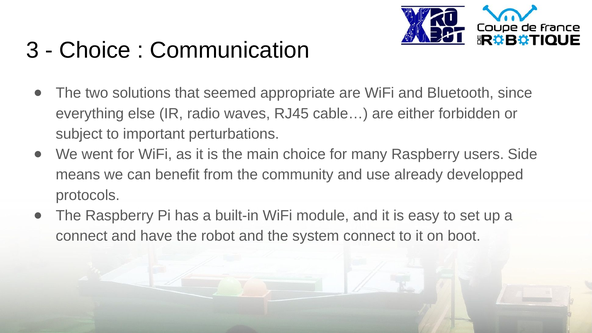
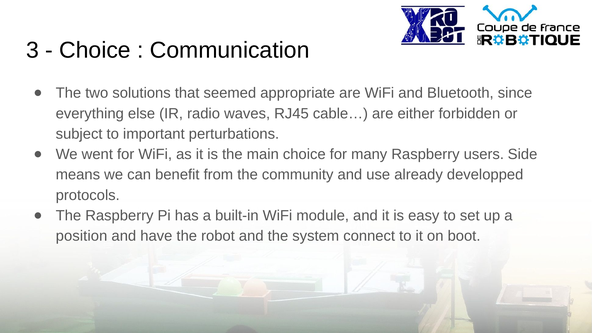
connect at (82, 236): connect -> position
